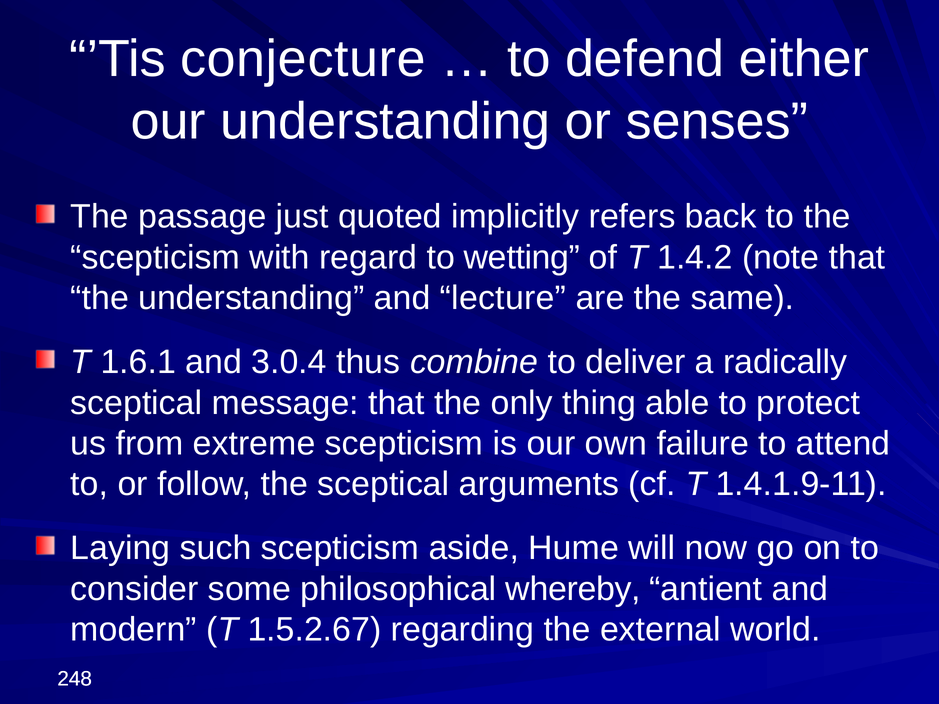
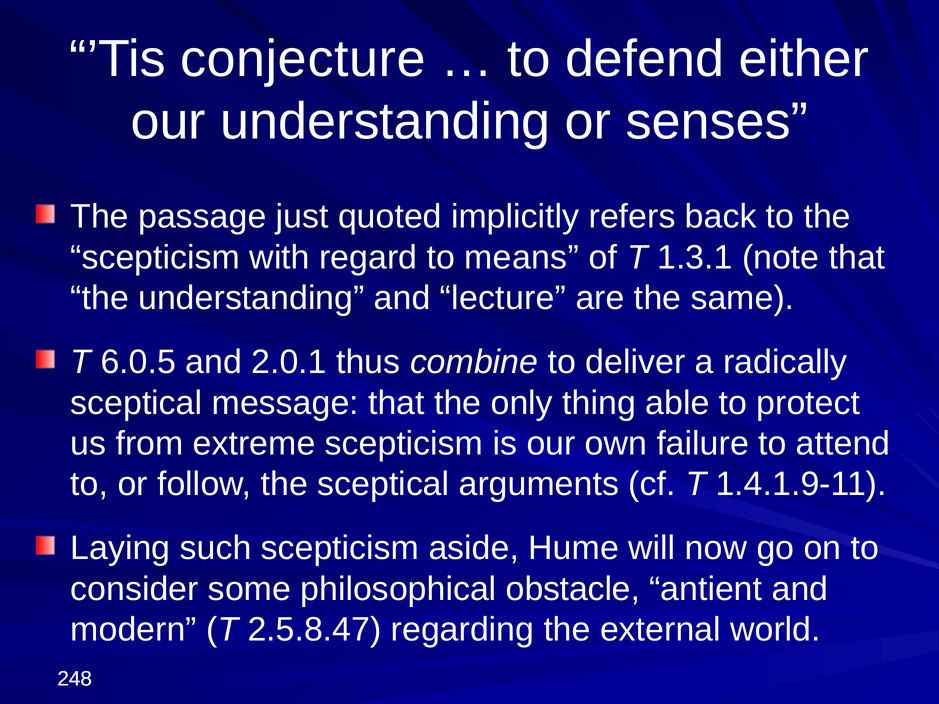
wetting: wetting -> means
1.4.2: 1.4.2 -> 1.3.1
1.6.1: 1.6.1 -> 6.0.5
3.0.4: 3.0.4 -> 2.0.1
whereby: whereby -> obstacle
1.5.2.67: 1.5.2.67 -> 2.5.8.47
